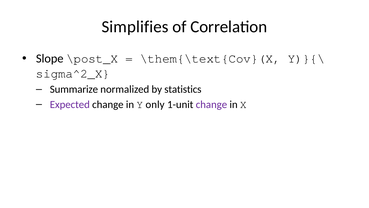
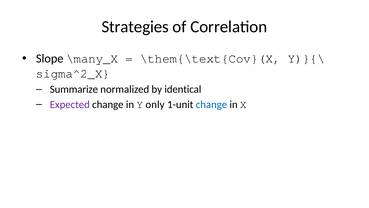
Simplifies: Simplifies -> Strategies
\post_X: \post_X -> \many_X
statistics: statistics -> identical
change at (211, 104) colour: purple -> blue
